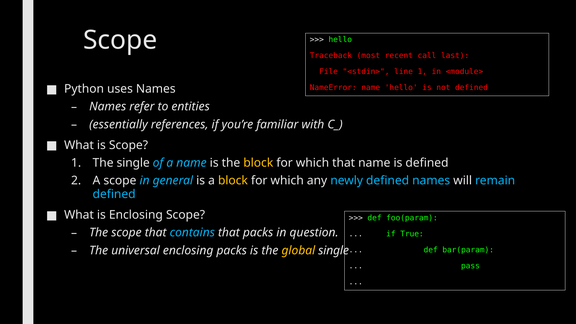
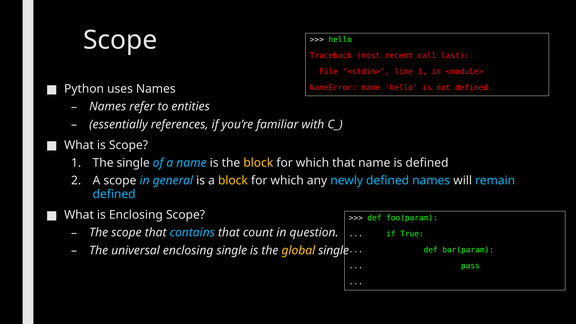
that packs: packs -> count
enclosing packs: packs -> single
